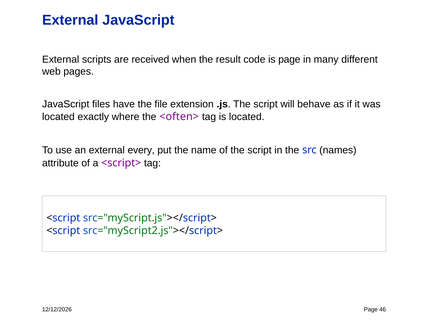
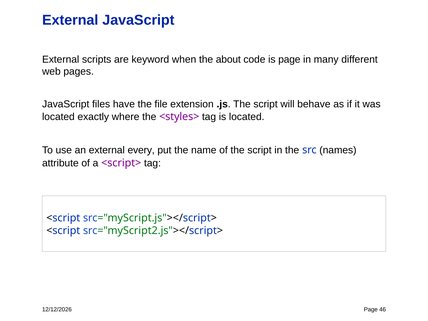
received: received -> keyword
result: result -> about
<often>: <often> -> <styles>
